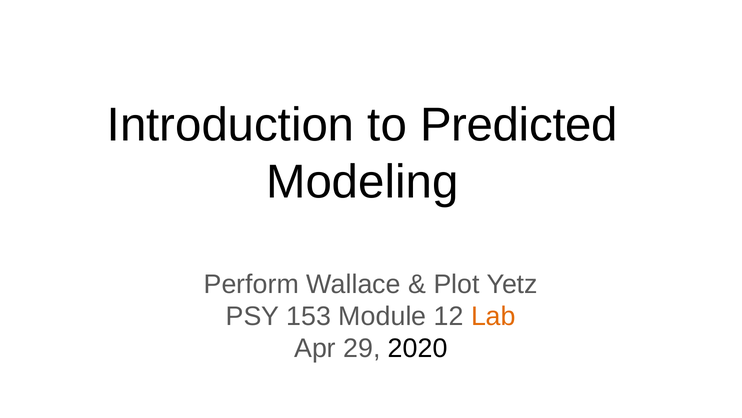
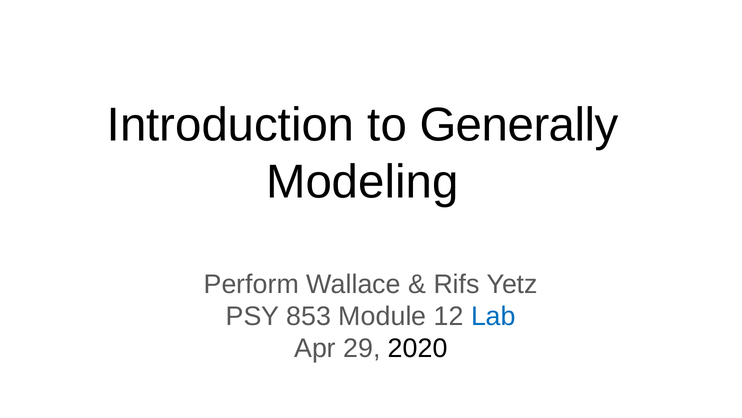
Predicted: Predicted -> Generally
Plot: Plot -> Rifs
153: 153 -> 853
Lab colour: orange -> blue
